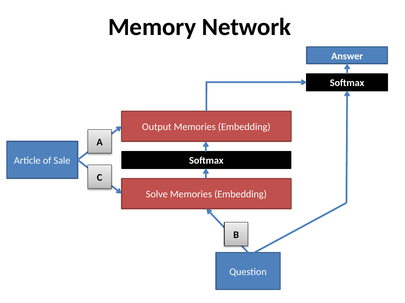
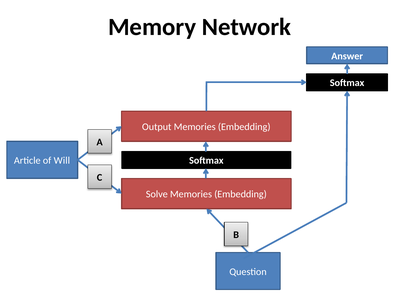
Sale: Sale -> Will
